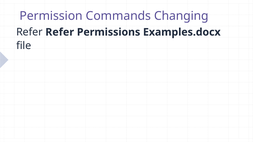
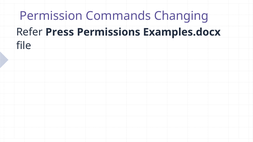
Refer Refer: Refer -> Press
